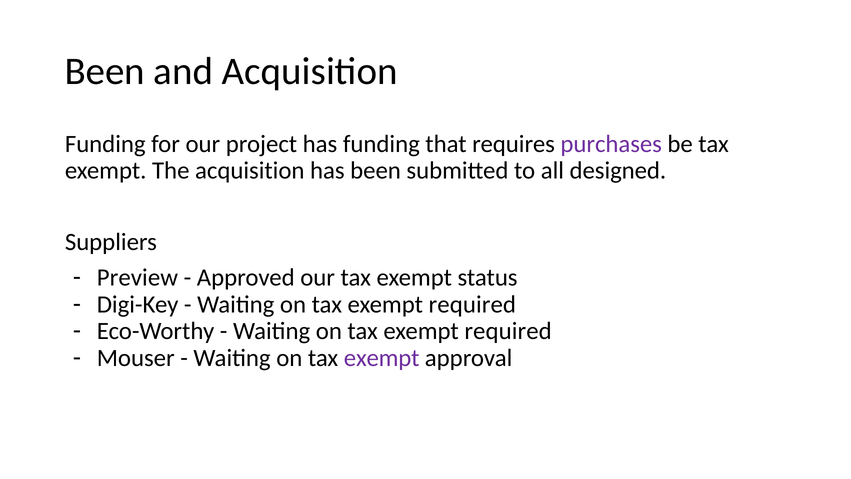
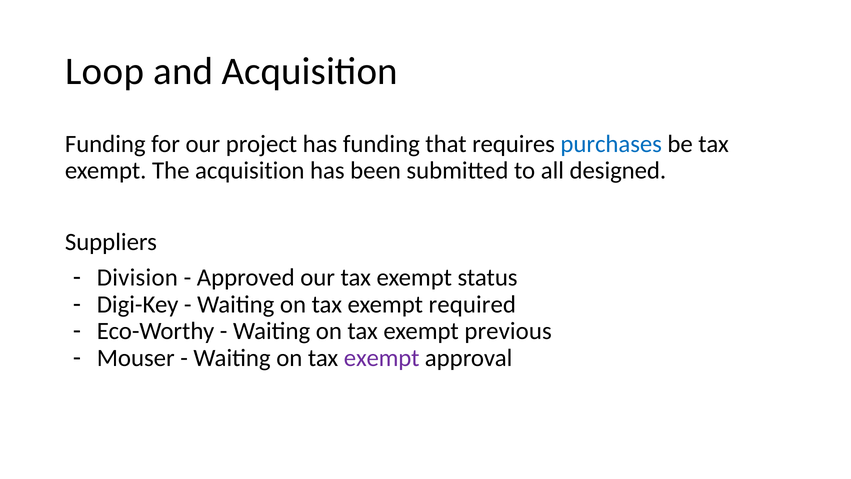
Been at (105, 72): Been -> Loop
purchases colour: purple -> blue
Preview: Preview -> Division
required at (508, 331): required -> previous
